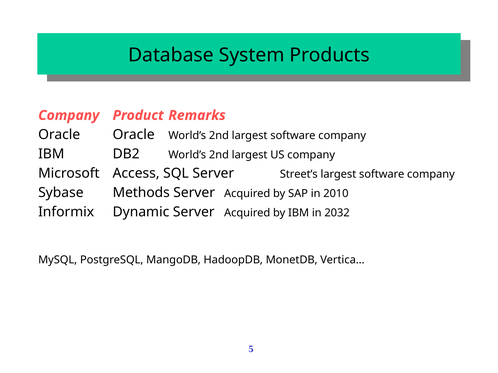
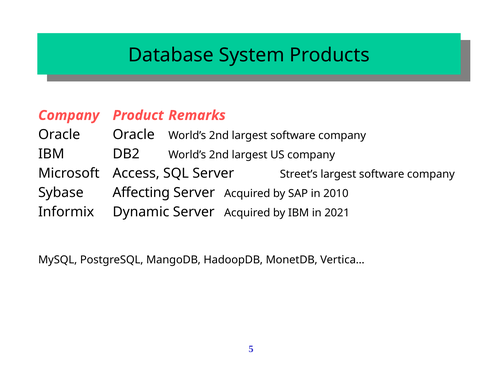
Methods: Methods -> Affecting
2032: 2032 -> 2021
